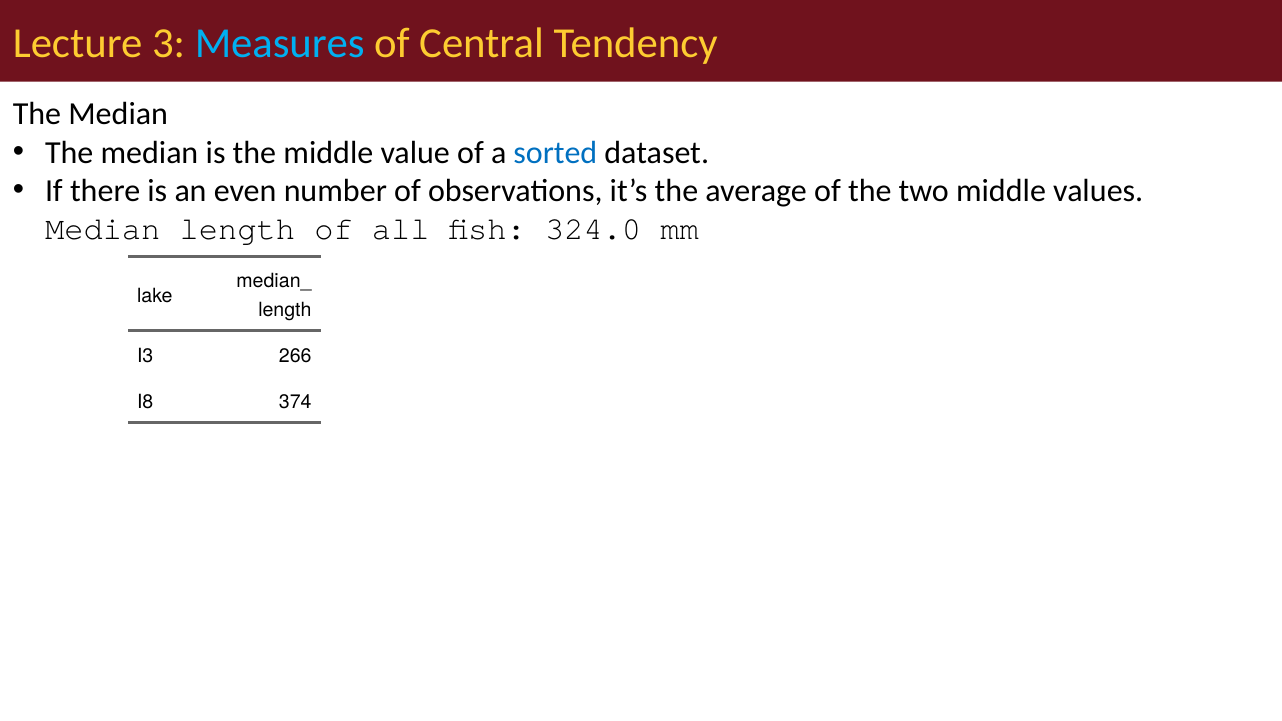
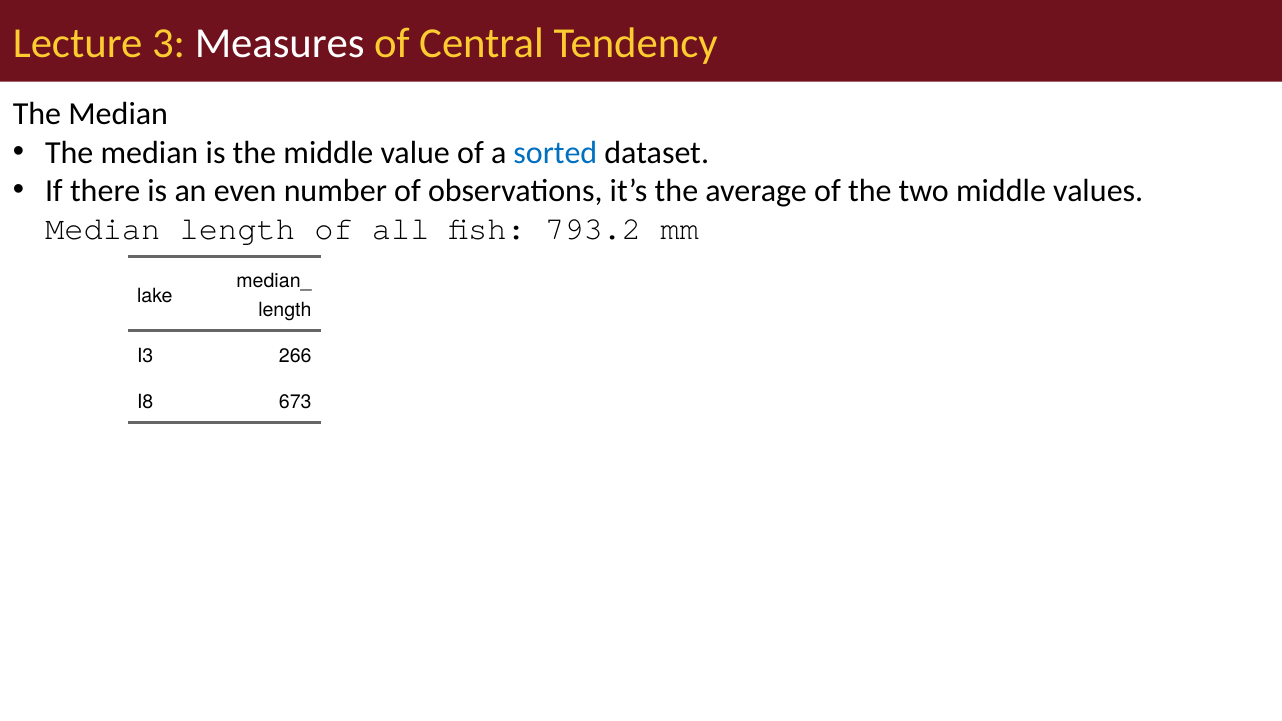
Measures colour: light blue -> white
324.0: 324.0 -> 793.2
374: 374 -> 673
